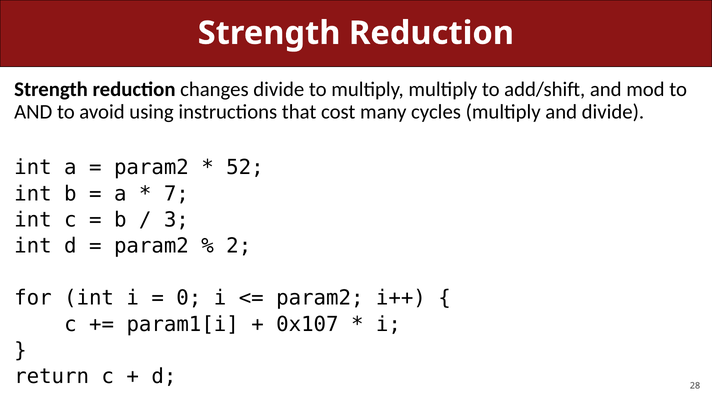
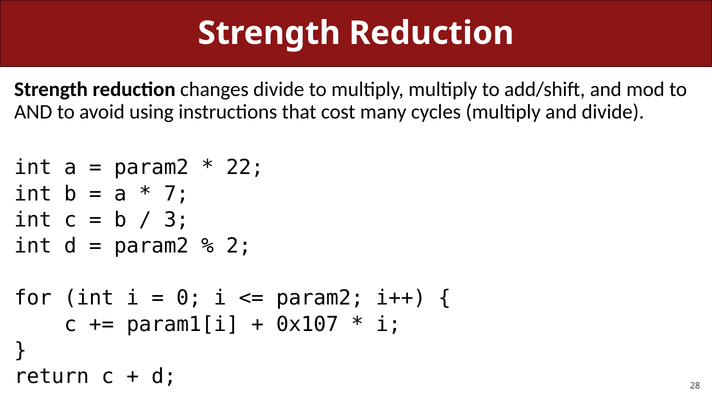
52: 52 -> 22
